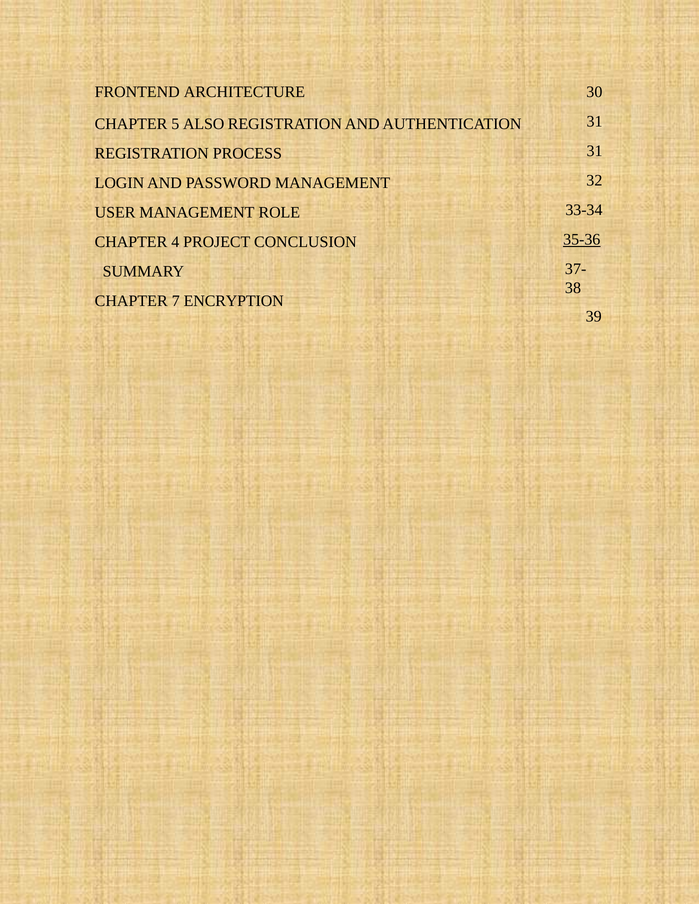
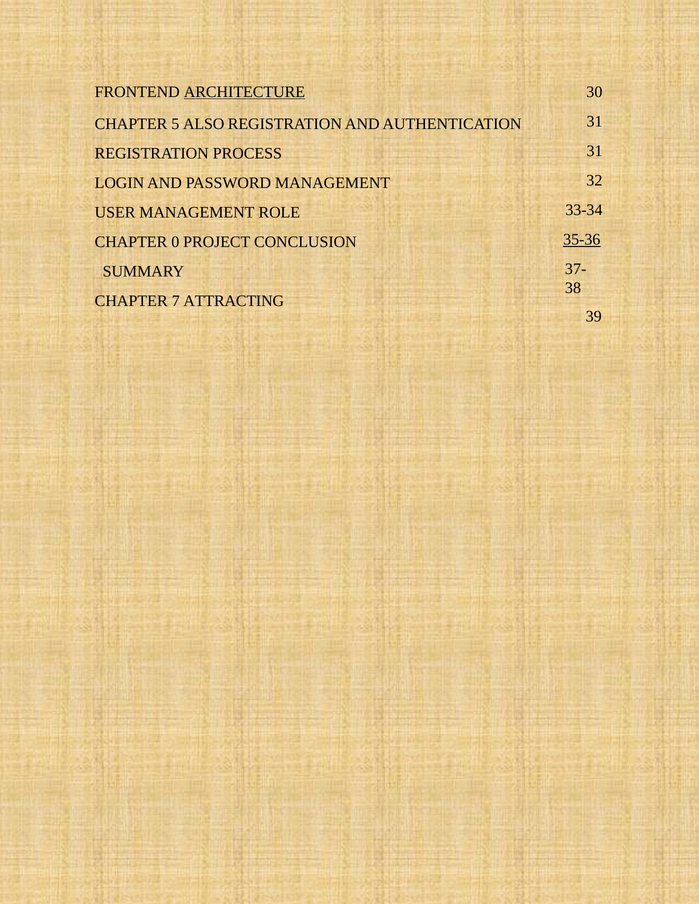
ARCHITECTURE underline: none -> present
4: 4 -> 0
ENCRYPTION: ENCRYPTION -> ATTRACTING
